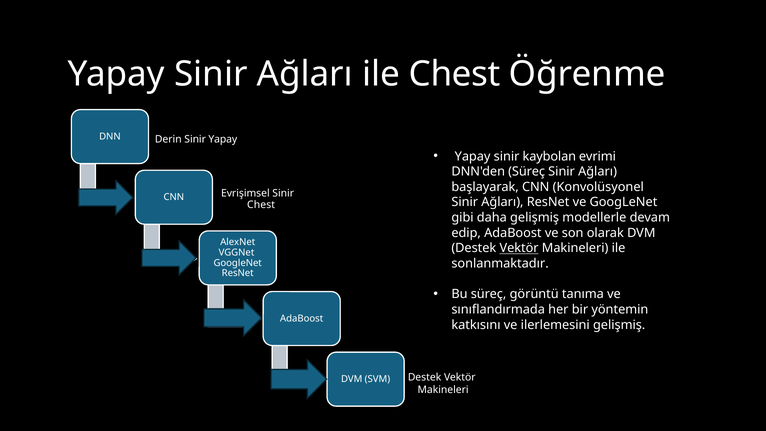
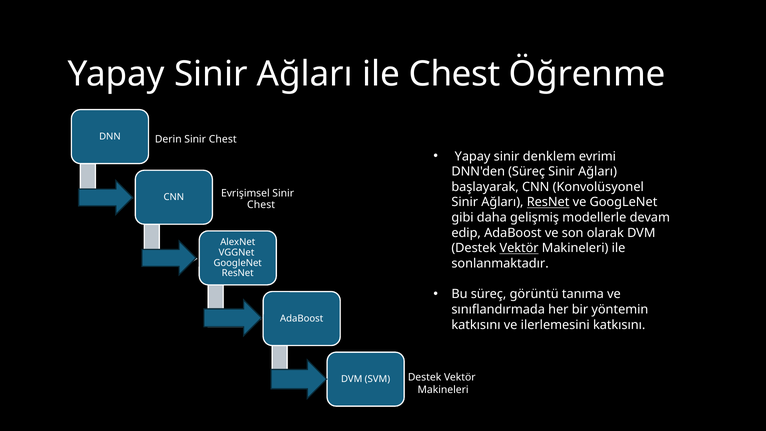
Derin Sinir Yapay: Yapay -> Chest
kaybolan: kaybolan -> denklem
ResNet at (548, 202) underline: none -> present
ilerlemesini gelişmiş: gelişmiş -> katkısını
